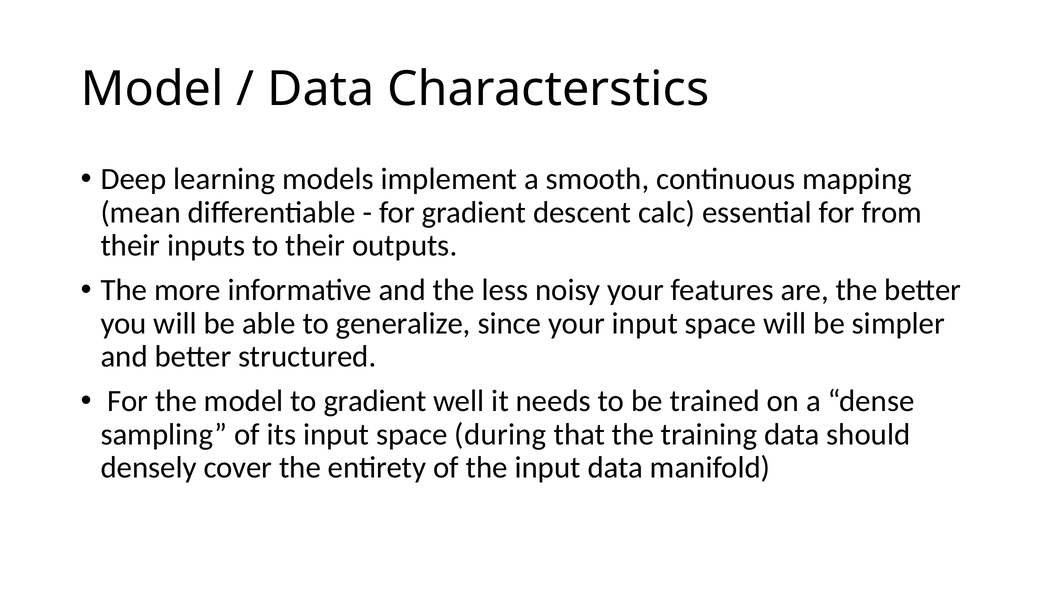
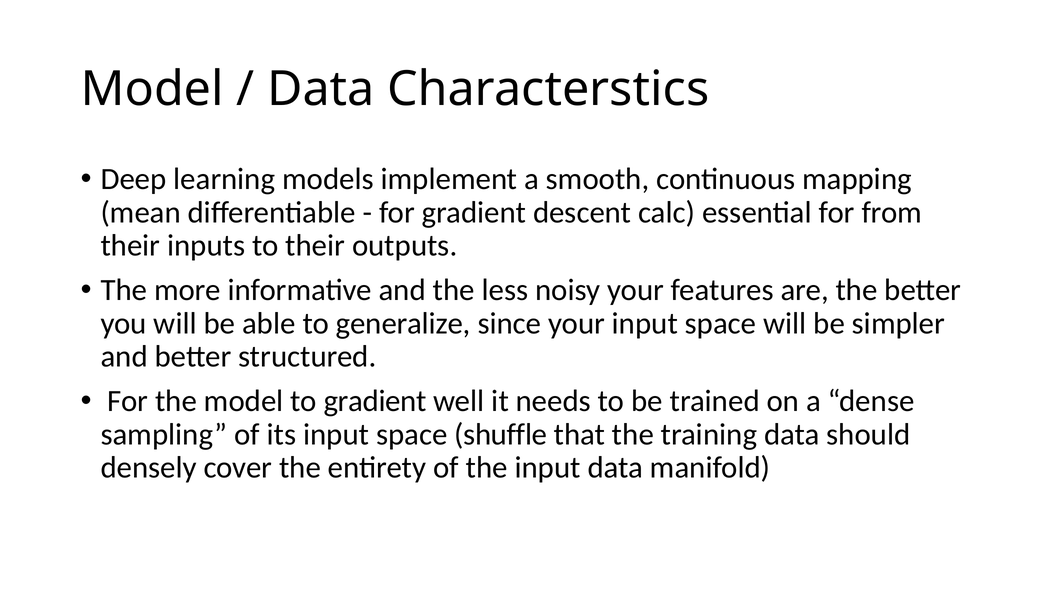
during: during -> shuffle
